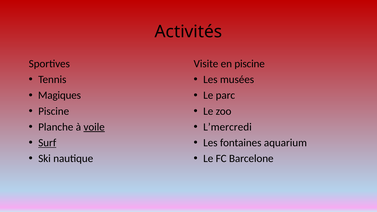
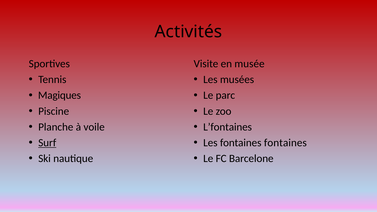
en piscine: piscine -> musée
voile underline: present -> none
L’mercredi: L’mercredi -> L’fontaines
fontaines aquarium: aquarium -> fontaines
